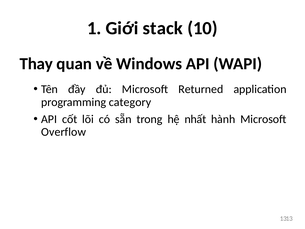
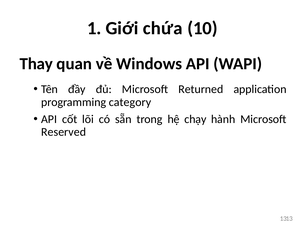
stack: stack -> chứa
nhất: nhất -> chạy
Overflow: Overflow -> Reserved
